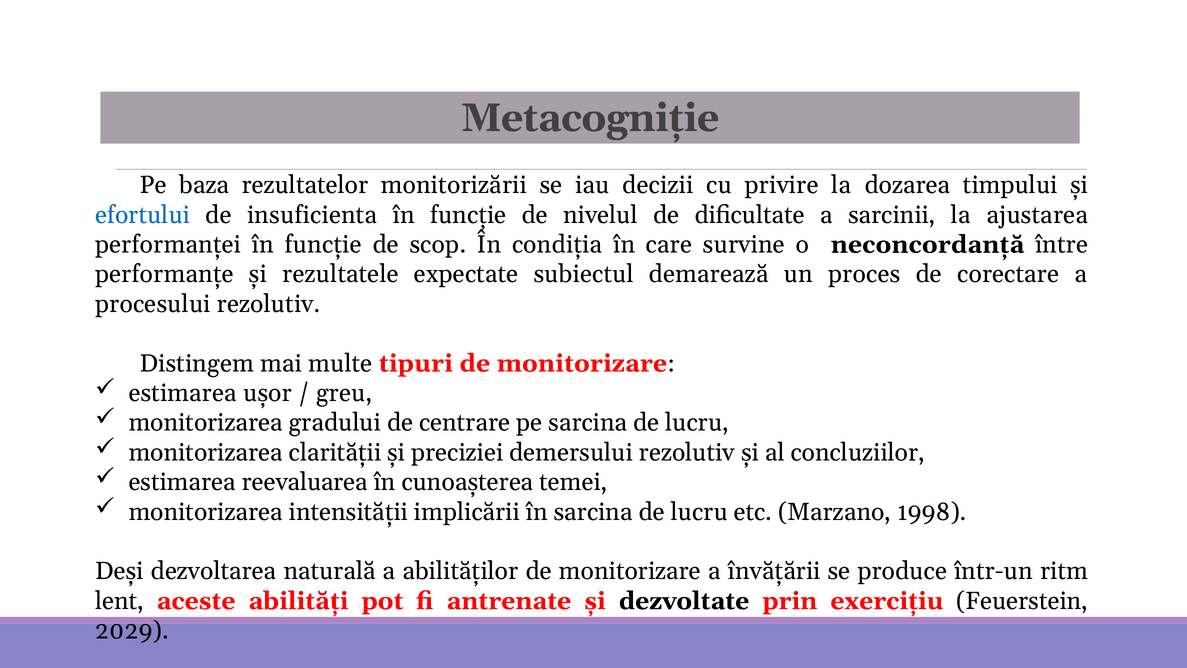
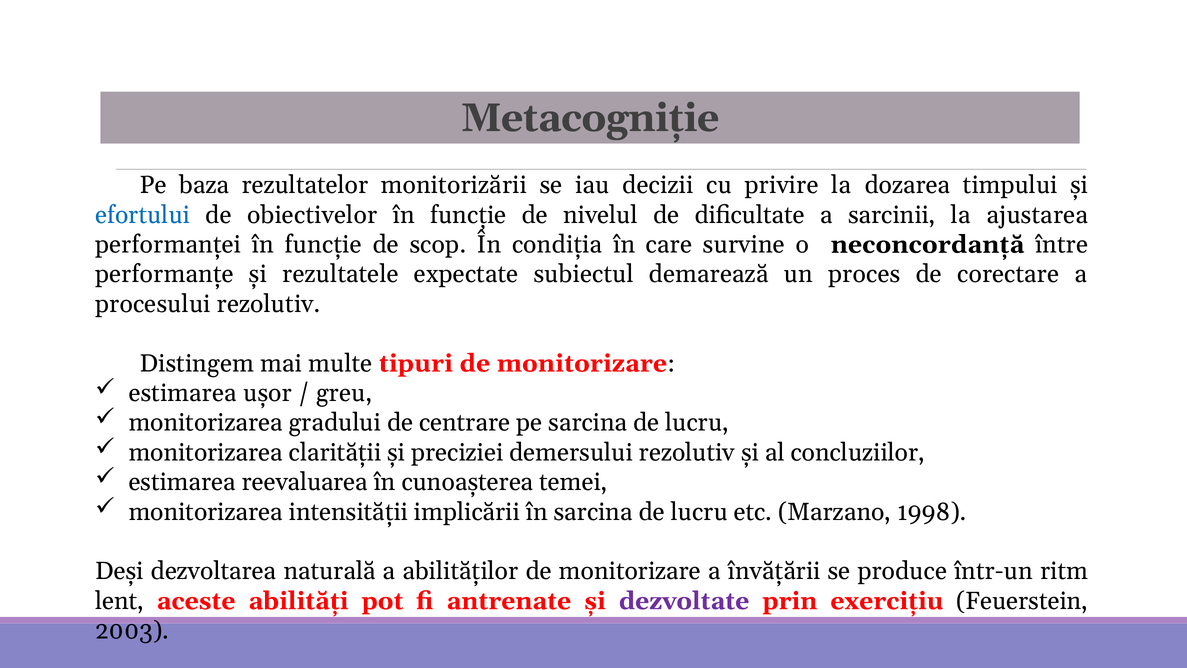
insuficienta: insuficienta -> obiectivelor
dezvoltate colour: black -> purple
2029: 2029 -> 2003
